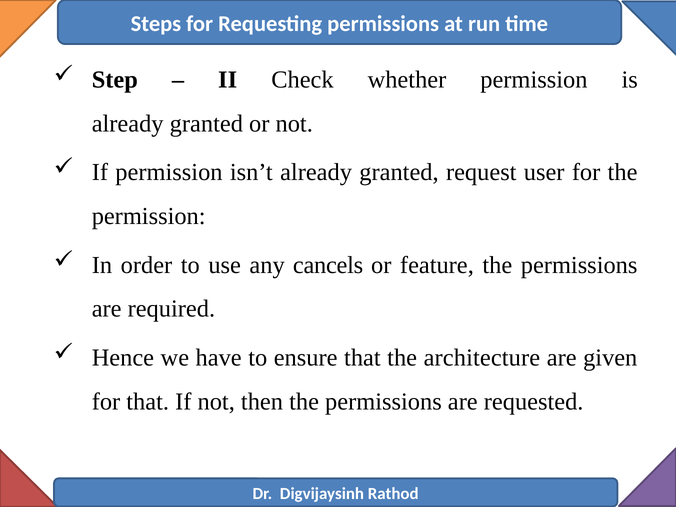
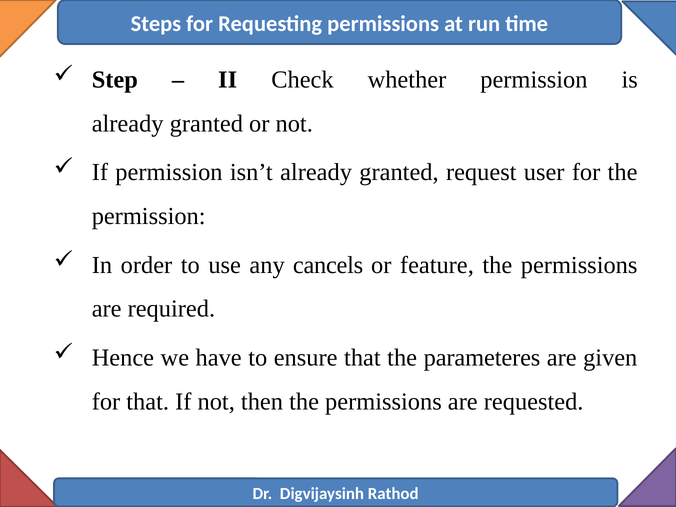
architecture: architecture -> parameteres
